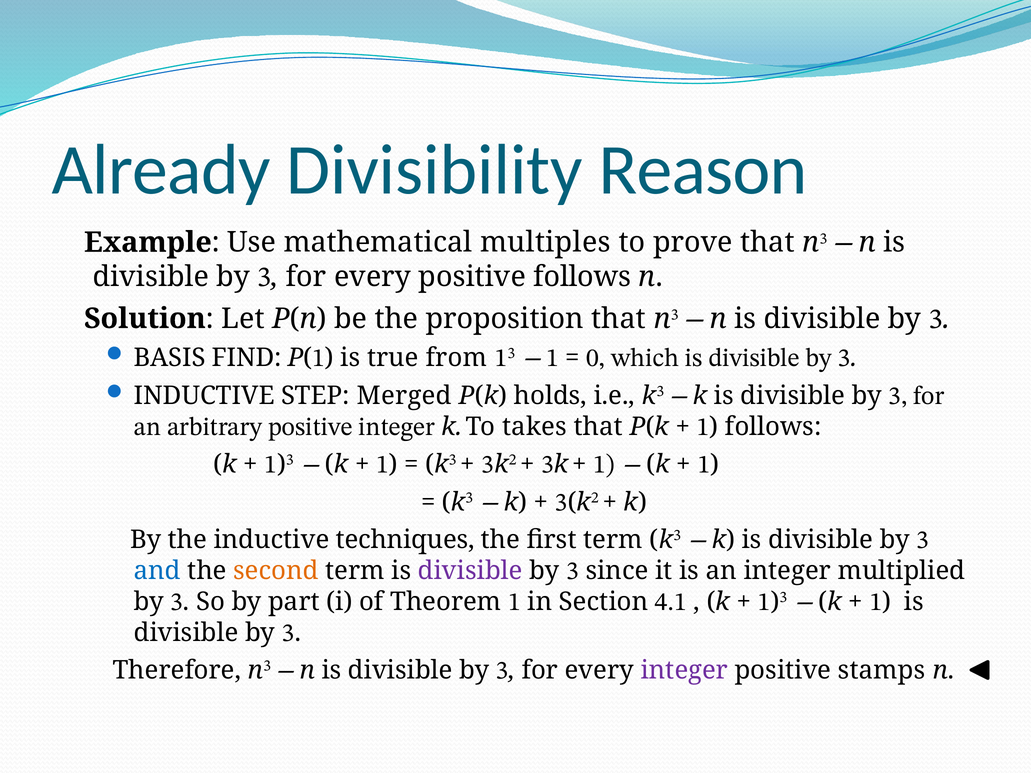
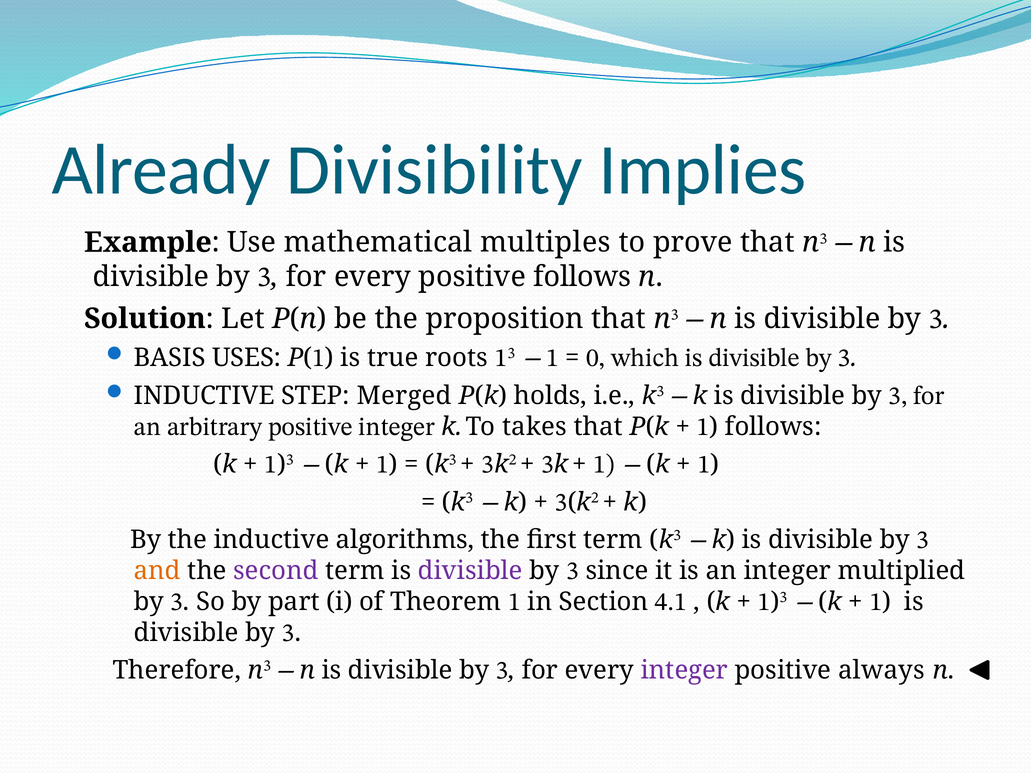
Reason: Reason -> Implies
FIND: FIND -> USES
from: from -> roots
techniques: techniques -> algorithms
and colour: blue -> orange
second colour: orange -> purple
stamps: stamps -> always
